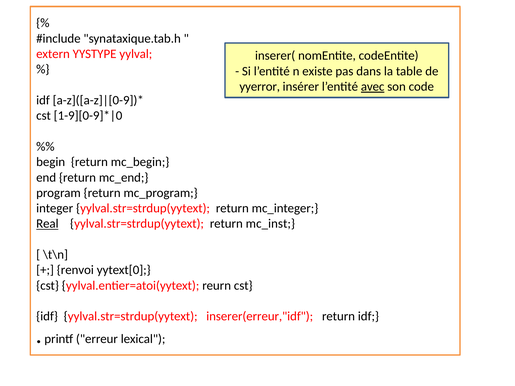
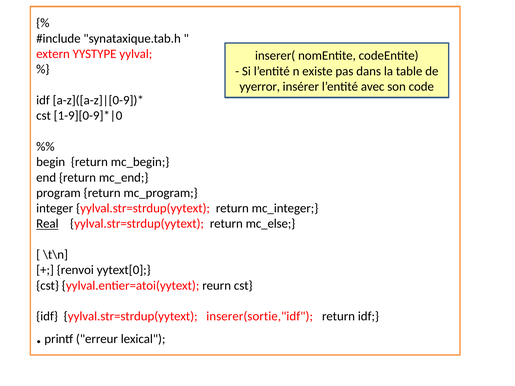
avec underline: present -> none
mc_inst: mc_inst -> mc_else
inserer(erreur,"idf: inserer(erreur,"idf -> inserer(sortie,"idf
